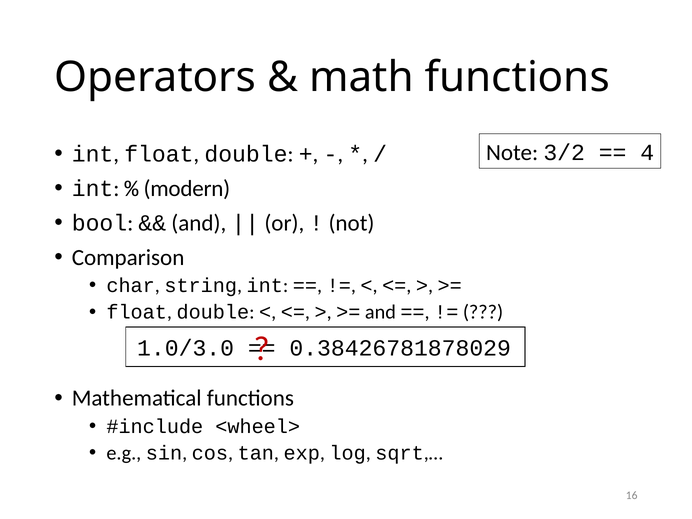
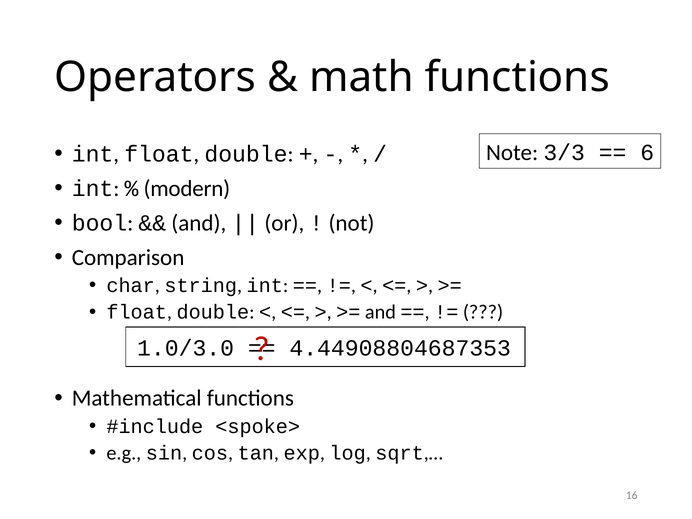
3/2: 3/2 -> 3/3
4: 4 -> 6
0.38426781878029: 0.38426781878029 -> 4.44908804687353
<wheel>: <wheel> -> <spoke>
